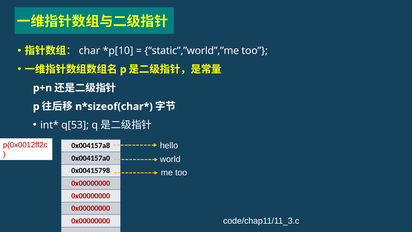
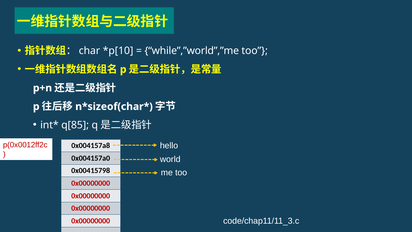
static”,”world”,”me: static”,”world”,”me -> while”,”world”,”me
q[53: q[53 -> q[85
